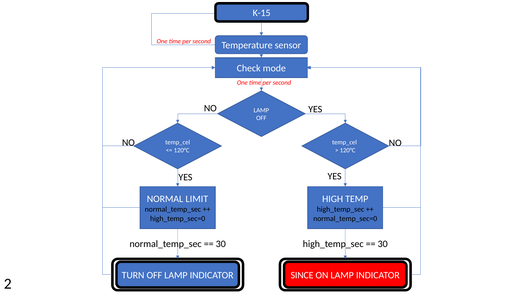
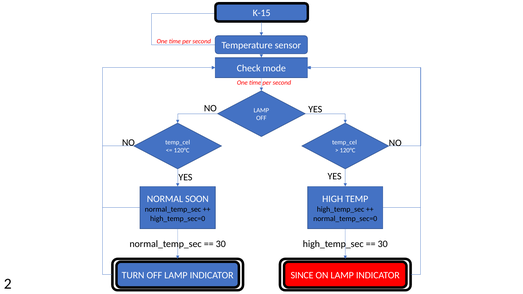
LIMIT: LIMIT -> SOON
